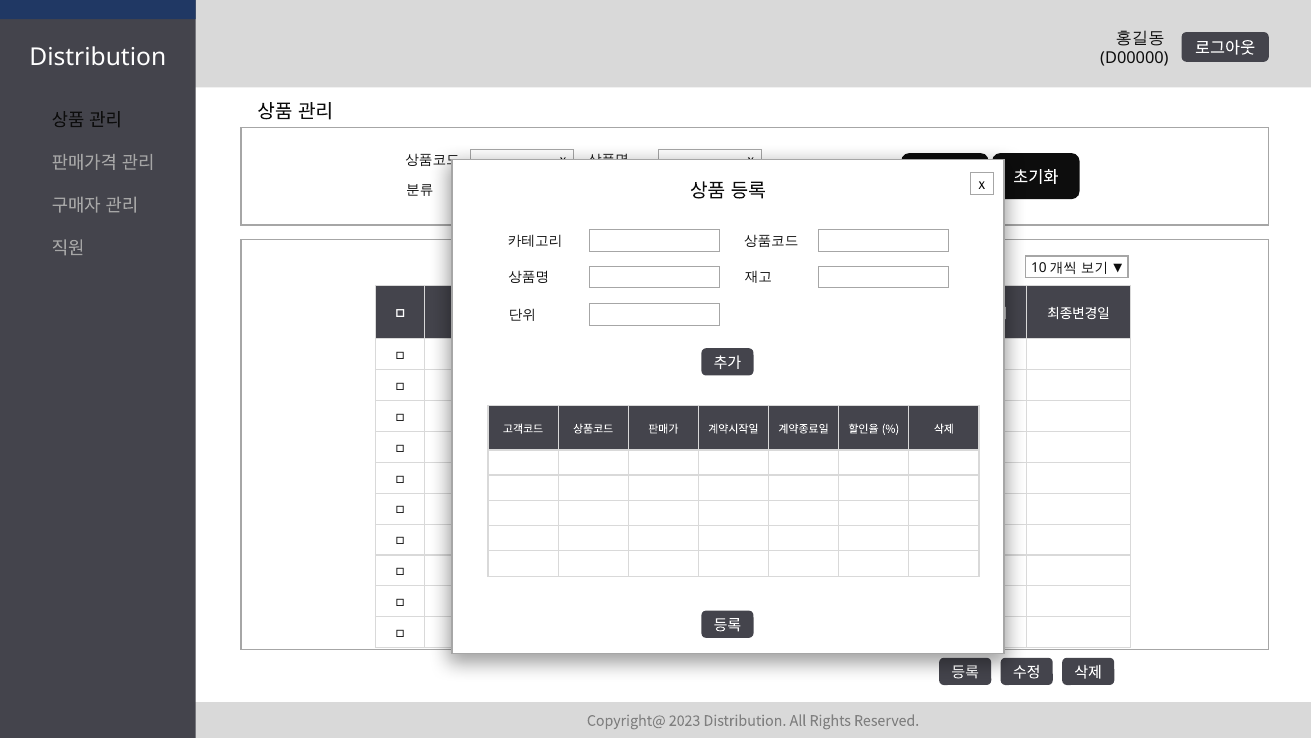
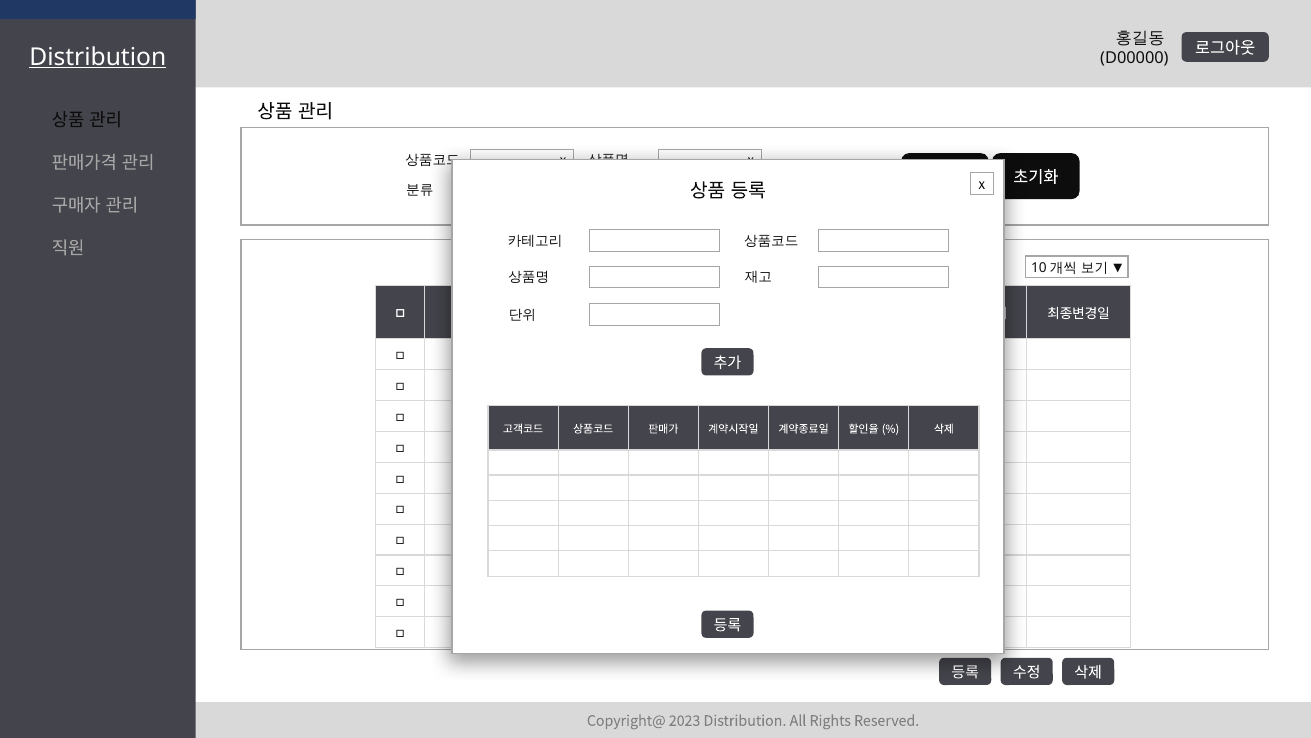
Distribution at (98, 57) underline: none -> present
